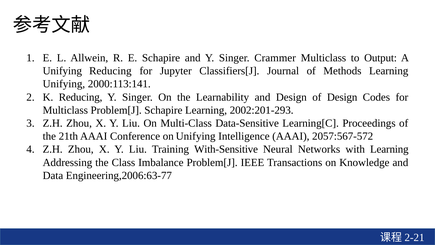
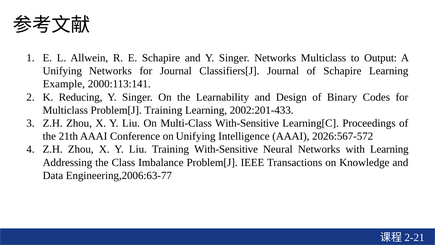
Singer Crammer: Crammer -> Networks
Unifying Reducing: Reducing -> Networks
for Jupyter: Jupyter -> Journal
of Methods: Methods -> Schapire
Unifying at (64, 84): Unifying -> Example
of Design: Design -> Binary
Problem[J Schapire: Schapire -> Training
2002:201-293: 2002:201-293 -> 2002:201-433
Multi-Class Data-Sensitive: Data-Sensitive -> With-Sensitive
2057:567-572: 2057:567-572 -> 2026:567-572
